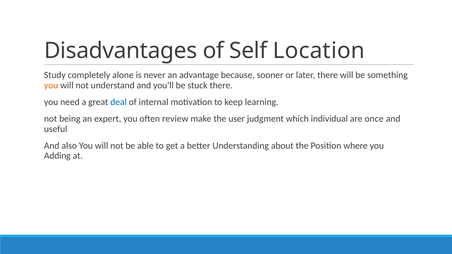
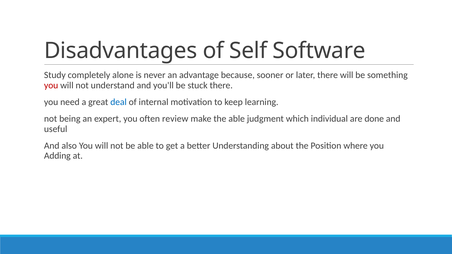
Location: Location -> Software
you at (51, 85) colour: orange -> red
the user: user -> able
once: once -> done
